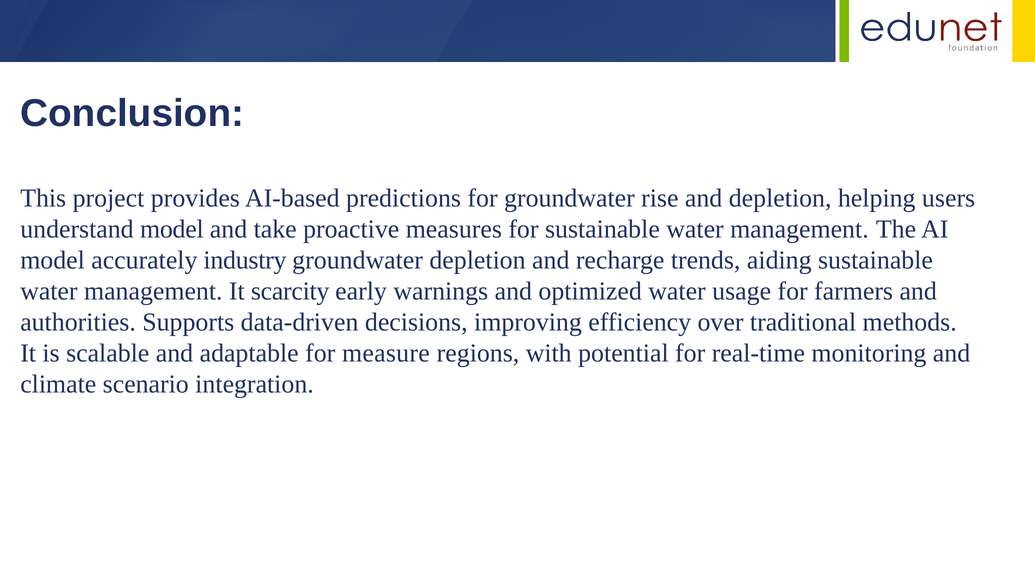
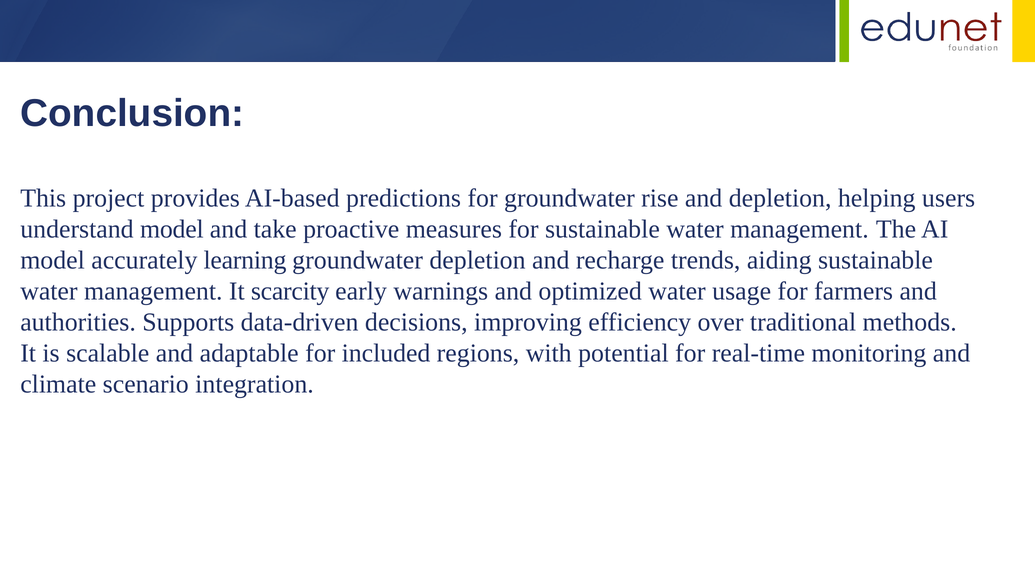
industry: industry -> learning
measure: measure -> included
